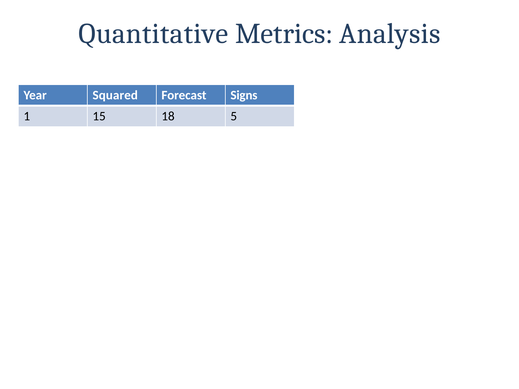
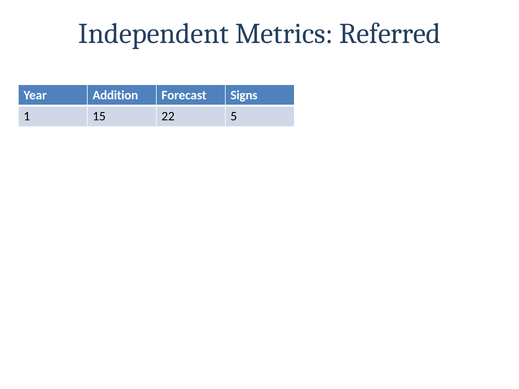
Quantitative: Quantitative -> Independent
Analysis: Analysis -> Referred
Squared: Squared -> Addition
18: 18 -> 22
